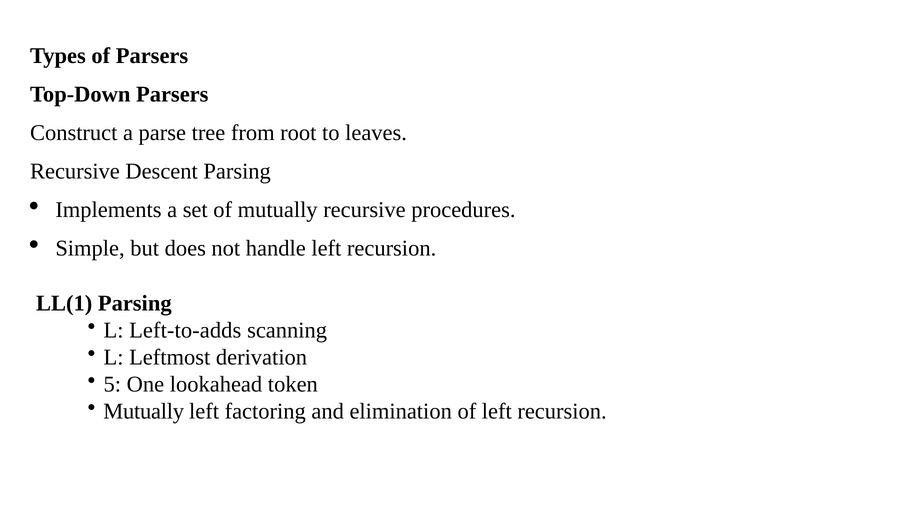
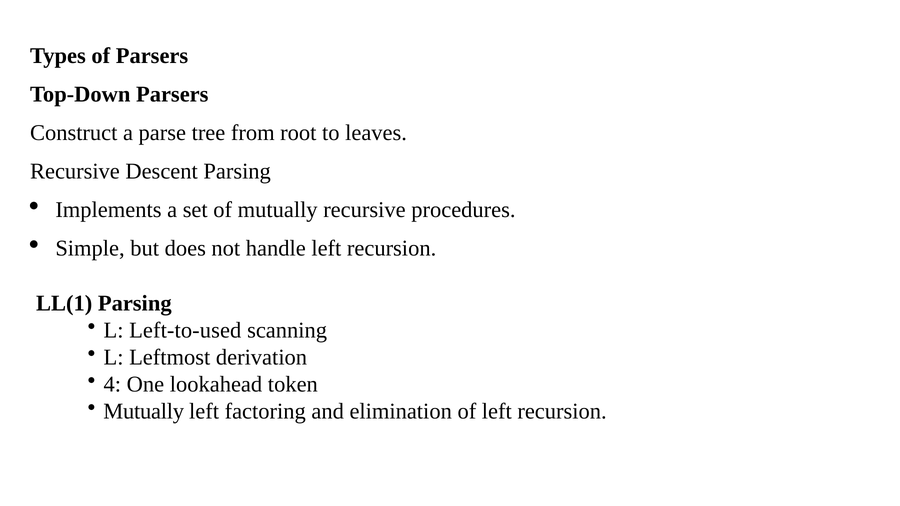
Left-to-adds: Left-to-adds -> Left-to-used
5: 5 -> 4
